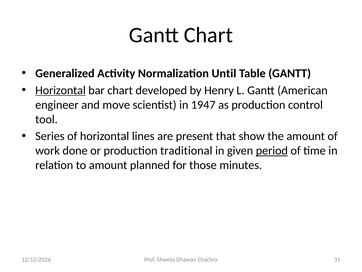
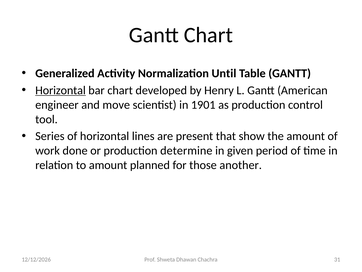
1947: 1947 -> 1901
traditional: traditional -> determine
period underline: present -> none
minutes: minutes -> another
